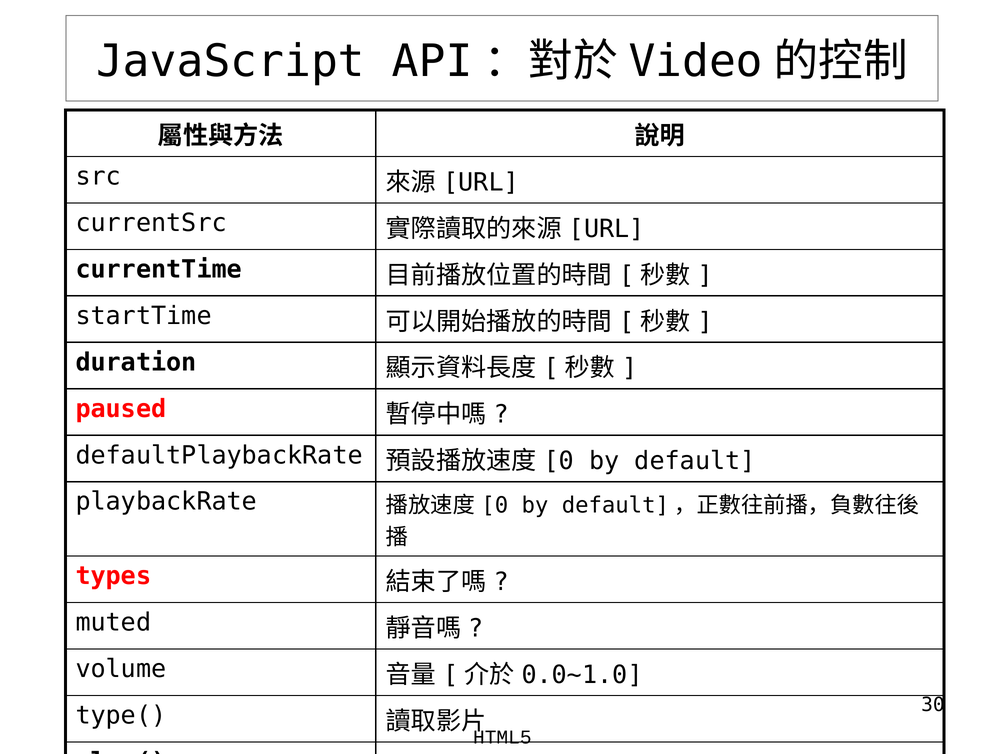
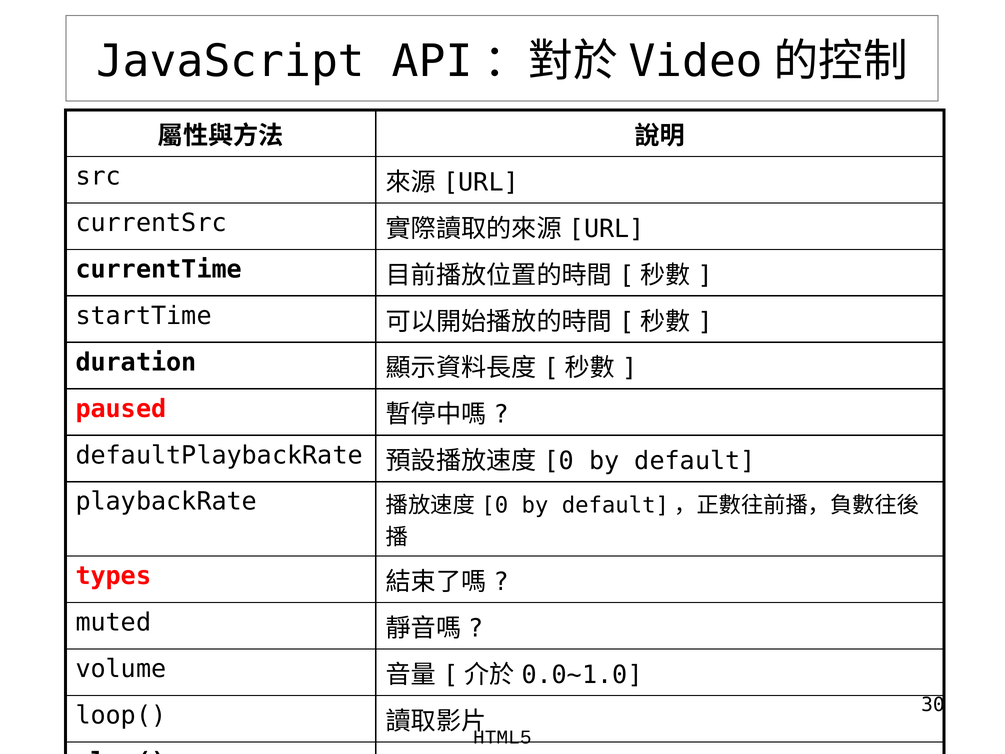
type(: type( -> loop(
